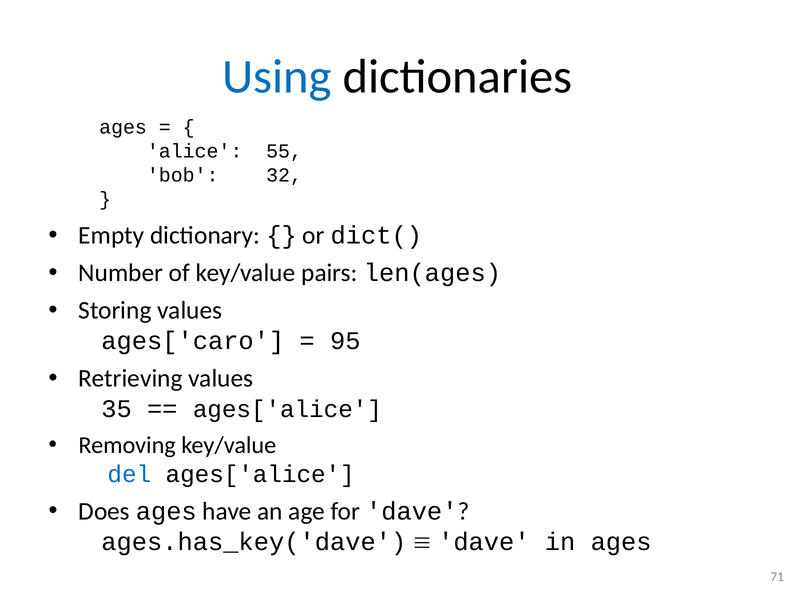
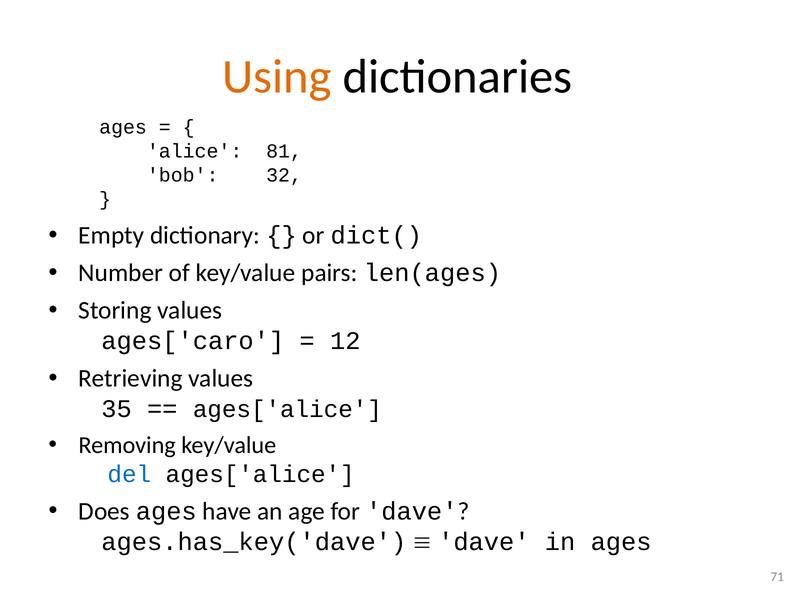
Using colour: blue -> orange
55: 55 -> 81
95: 95 -> 12
